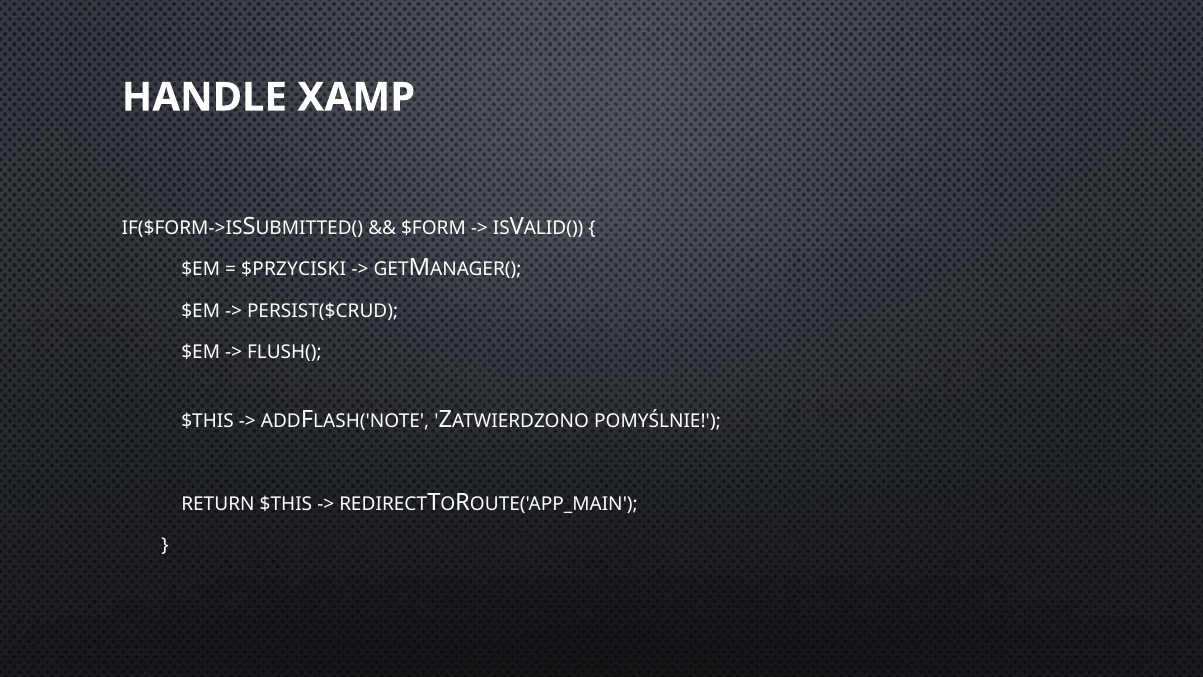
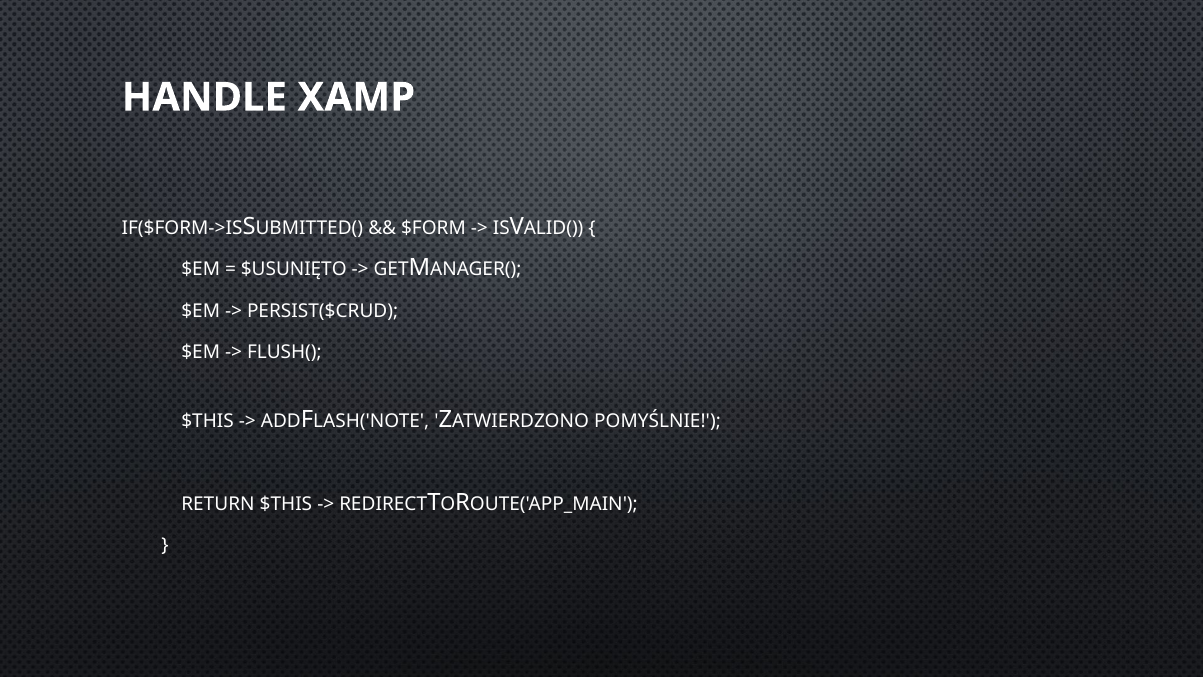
$PRZYCISKI: $PRZYCISKI -> $USUNIĘTO
